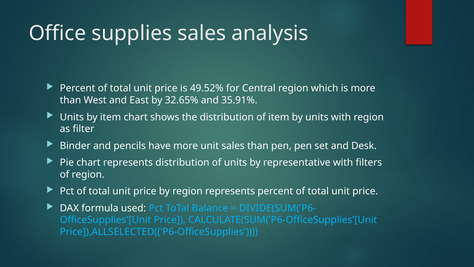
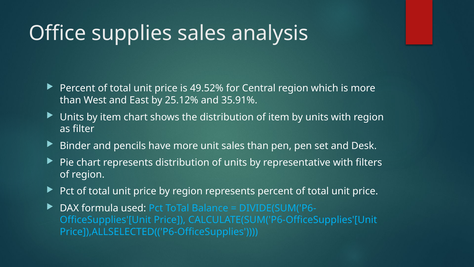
32.65%: 32.65% -> 25.12%
